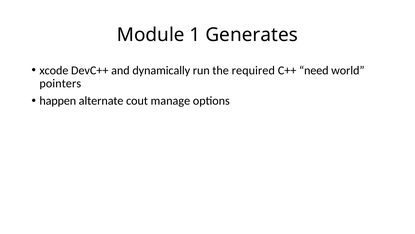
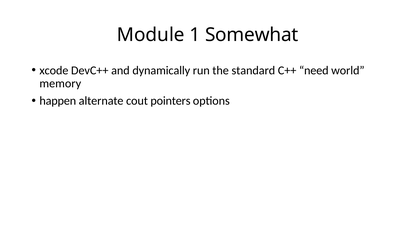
Generates: Generates -> Somewhat
required: required -> standard
pointers: pointers -> memory
manage: manage -> pointers
